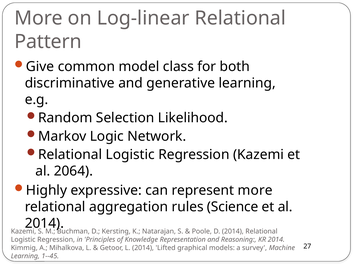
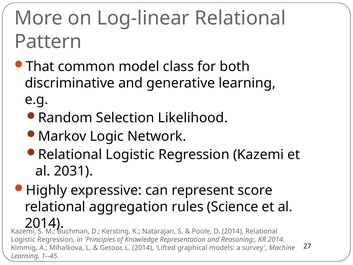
Give: Give -> That
2064: 2064 -> 2031
represent more: more -> score
